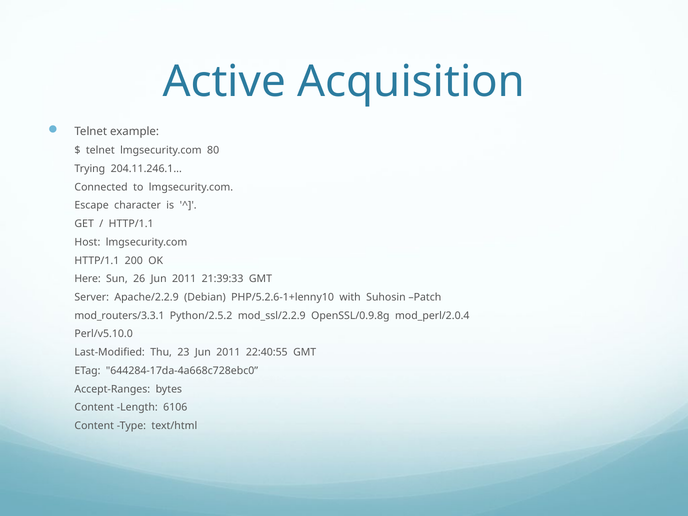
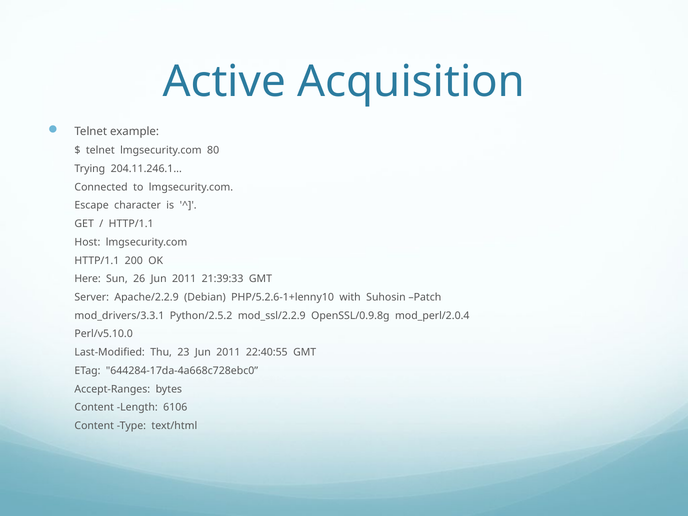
mod_routers/3.3.1: mod_routers/3.3.1 -> mod_drivers/3.3.1
